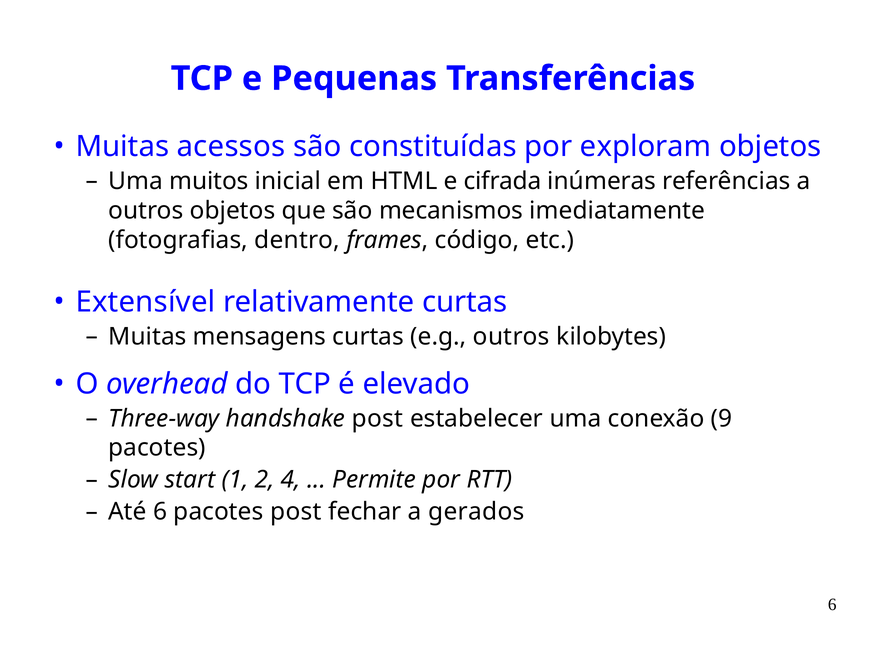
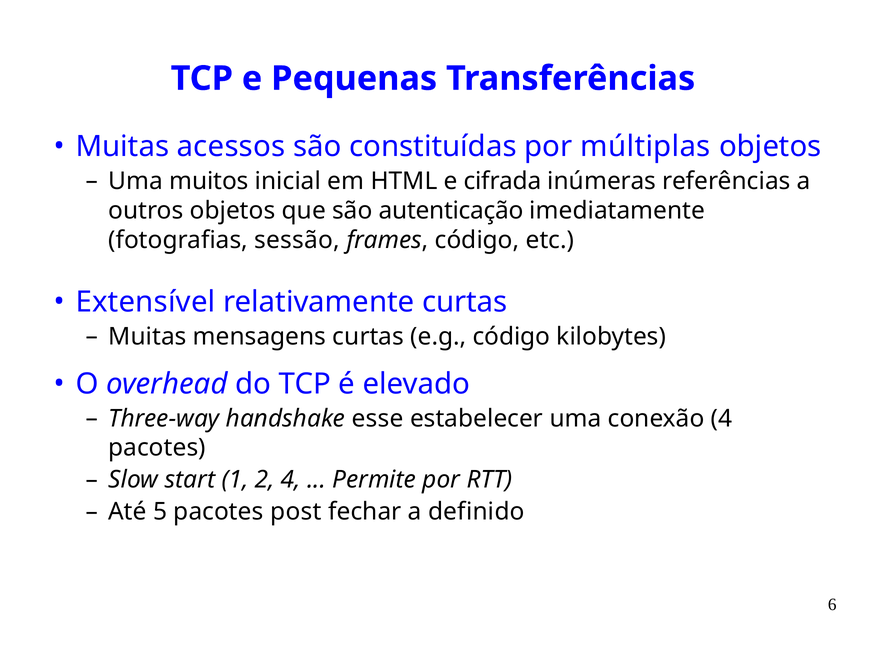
exploram: exploram -> múltiplas
mecanismos: mecanismos -> autenticação
dentro: dentro -> sessão
e.g outros: outros -> código
handshake post: post -> esse
conexão 9: 9 -> 4
Até 6: 6 -> 5
gerados: gerados -> definido
